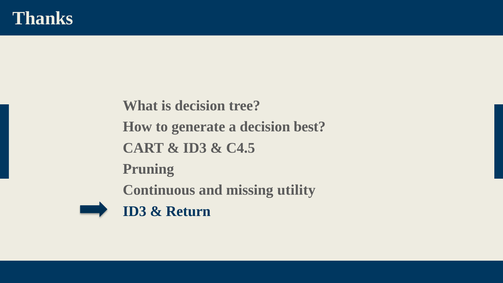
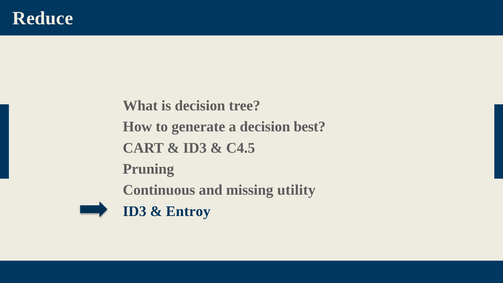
Thanks: Thanks -> Reduce
Return: Return -> Entroy
